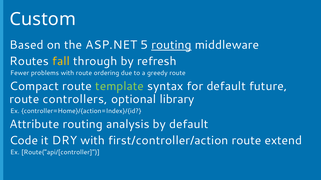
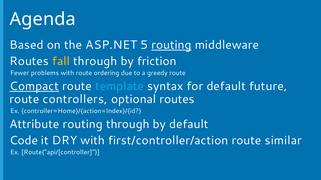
Custom: Custom -> Agenda
refresh: refresh -> friction
Compact underline: none -> present
template colour: light green -> light blue
optional library: library -> routes
routing analysis: analysis -> through
extend: extend -> similar
